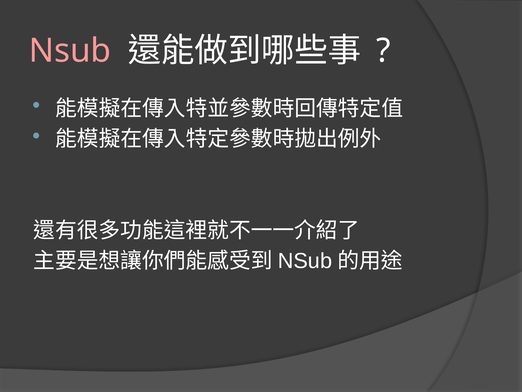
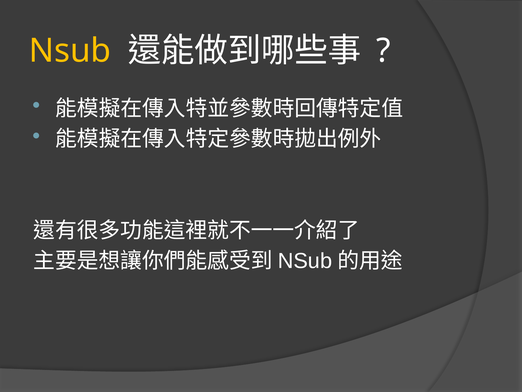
Nsub at (70, 51) colour: pink -> yellow
